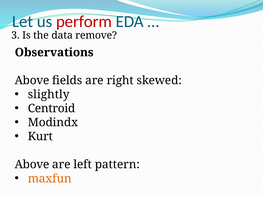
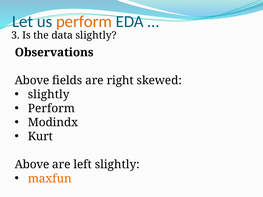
perform at (84, 22) colour: red -> orange
data remove: remove -> slightly
Centroid at (52, 109): Centroid -> Perform
left pattern: pattern -> slightly
